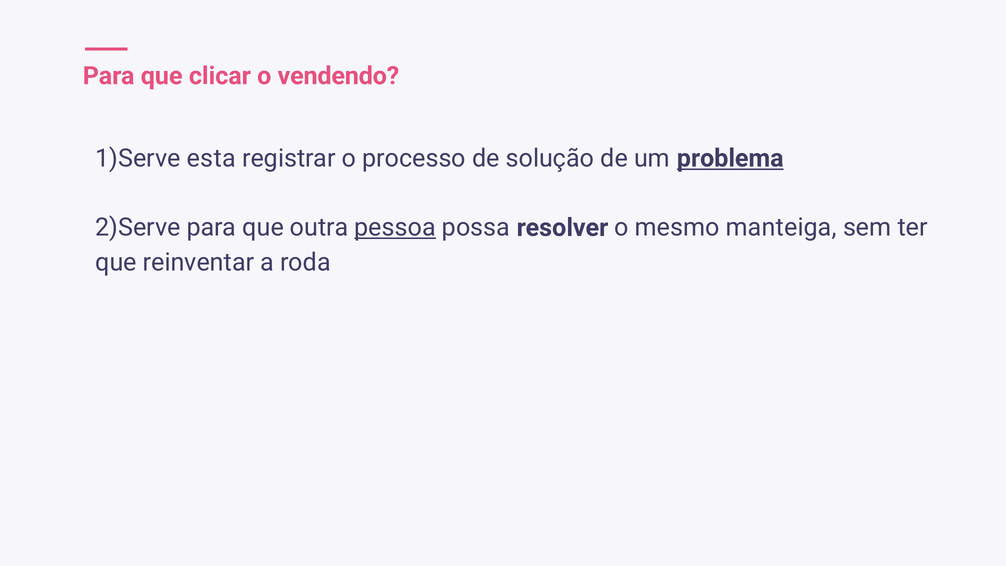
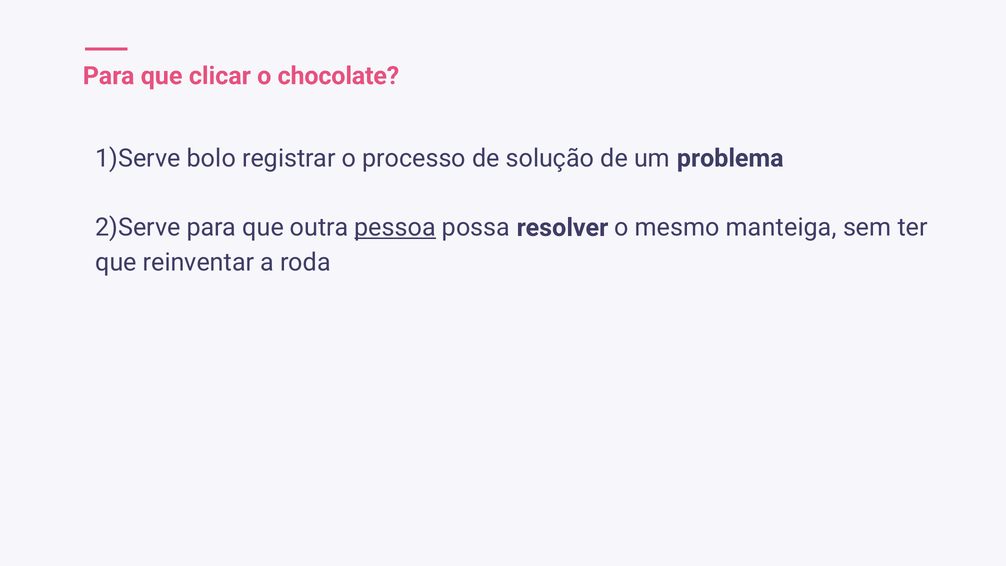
vendendo: vendendo -> chocolate
esta: esta -> bolo
problema underline: present -> none
